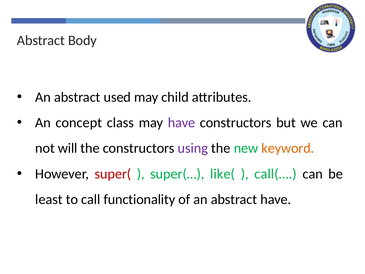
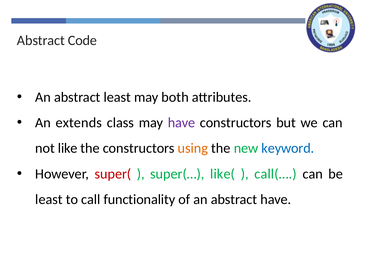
Body: Body -> Code
abstract used: used -> least
child: child -> both
concept: concept -> extends
will: will -> like
using colour: purple -> orange
keyword colour: orange -> blue
